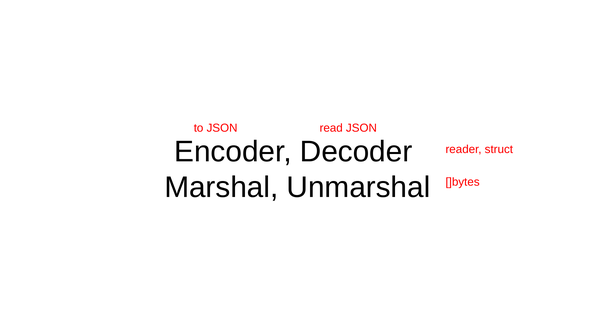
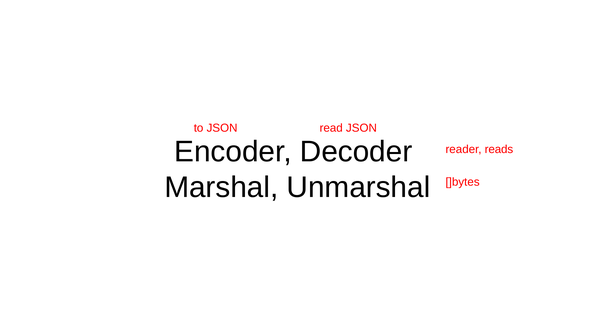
struct: struct -> reads
